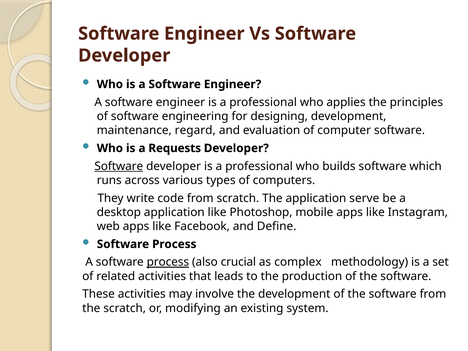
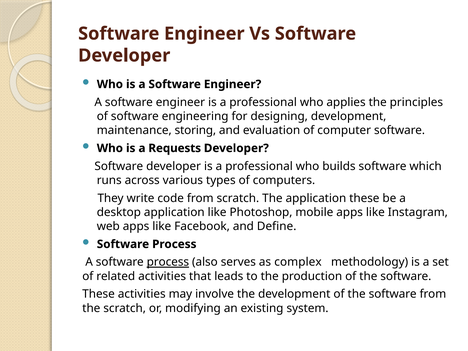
regard: regard -> storing
Software at (119, 166) underline: present -> none
application serve: serve -> these
crucial: crucial -> serves
